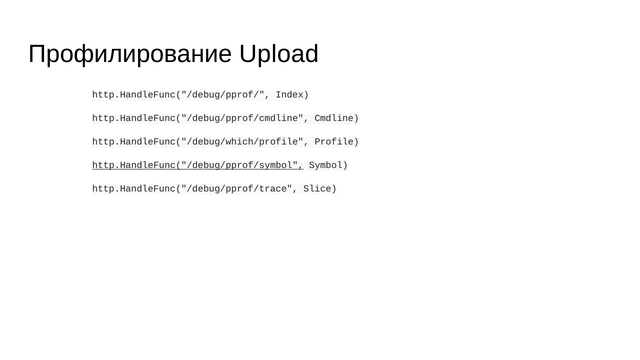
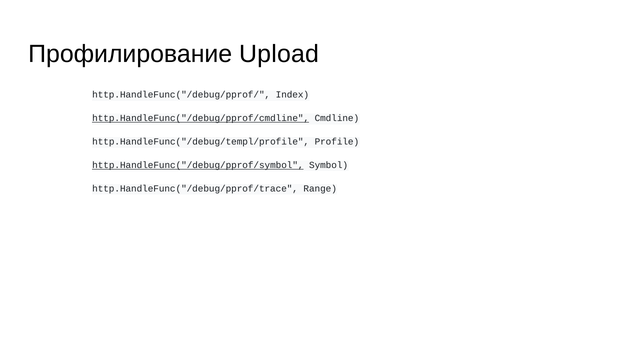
http.HandleFunc("/debug/pprof/cmdline underline: none -> present
http.HandleFunc("/debug/which/profile: http.HandleFunc("/debug/which/profile -> http.HandleFunc("/debug/templ/profile
Slice: Slice -> Range
